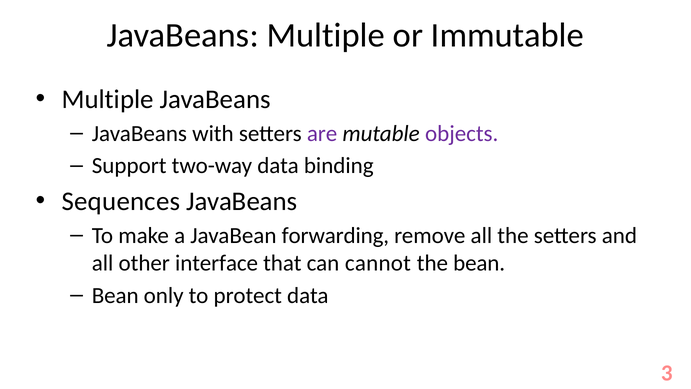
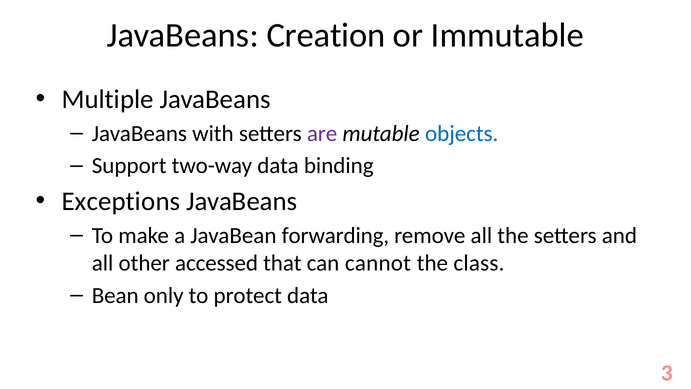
JavaBeans Multiple: Multiple -> Creation
objects colour: purple -> blue
Sequences: Sequences -> Exceptions
interface: interface -> accessed
the bean: bean -> class
